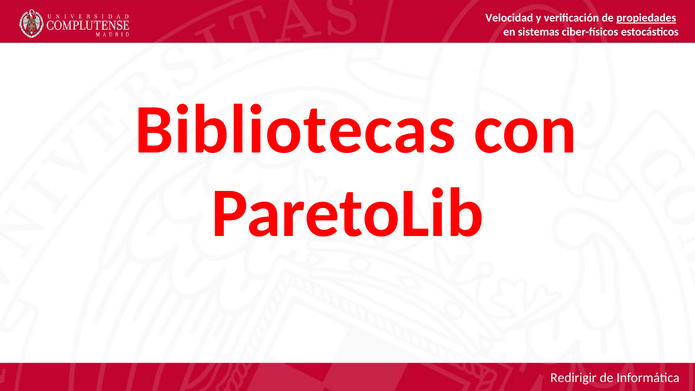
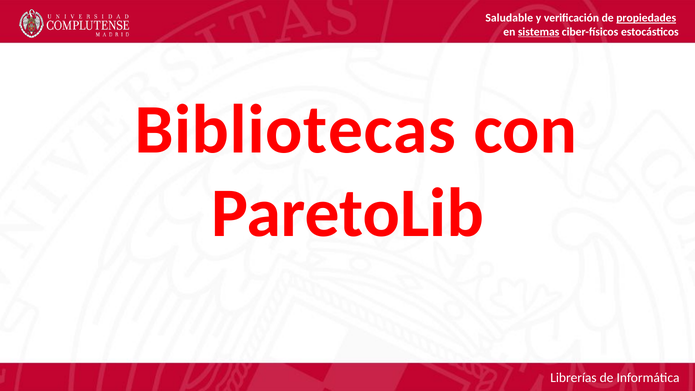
Velocidad: Velocidad -> Saludable
sistemas underline: none -> present
Redirigir: Redirigir -> Librerías
